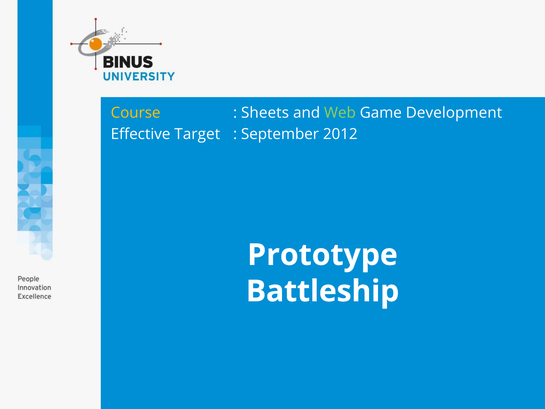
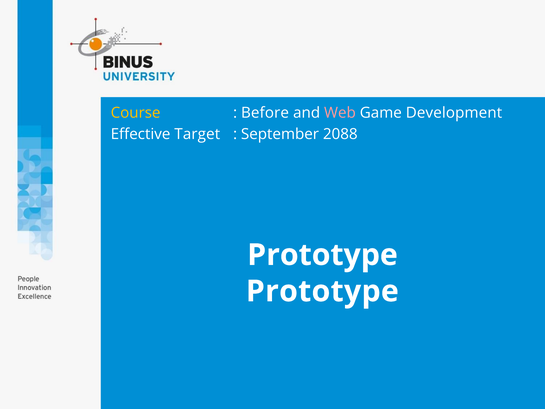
Sheets: Sheets -> Before
Web colour: light green -> pink
2012: 2012 -> 2088
Battleship at (323, 291): Battleship -> Prototype
